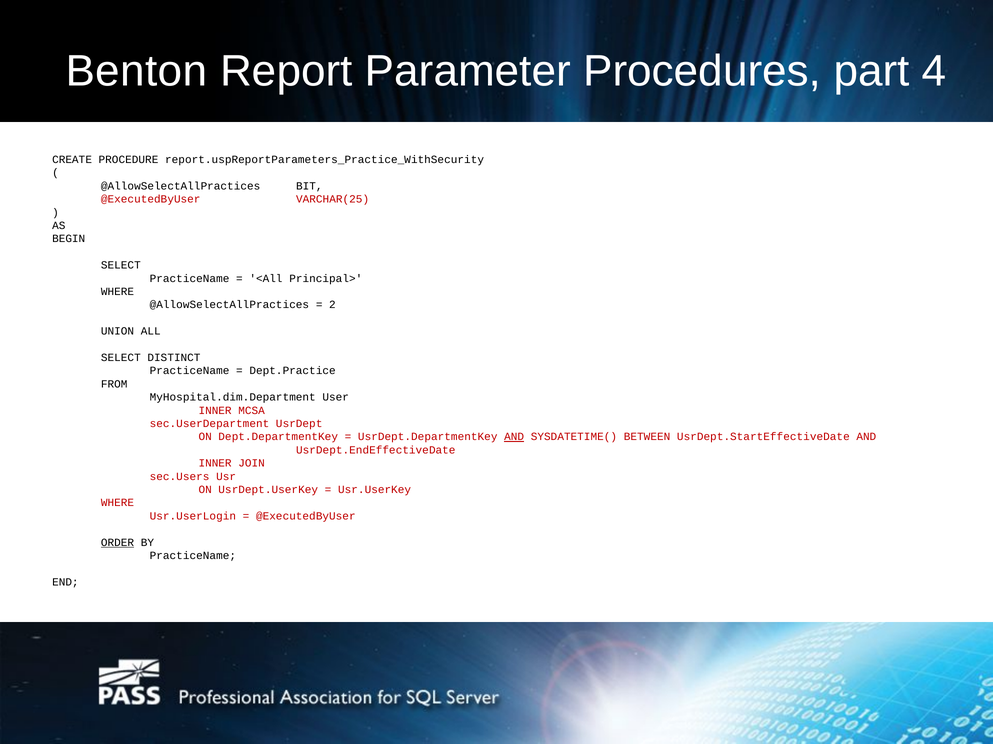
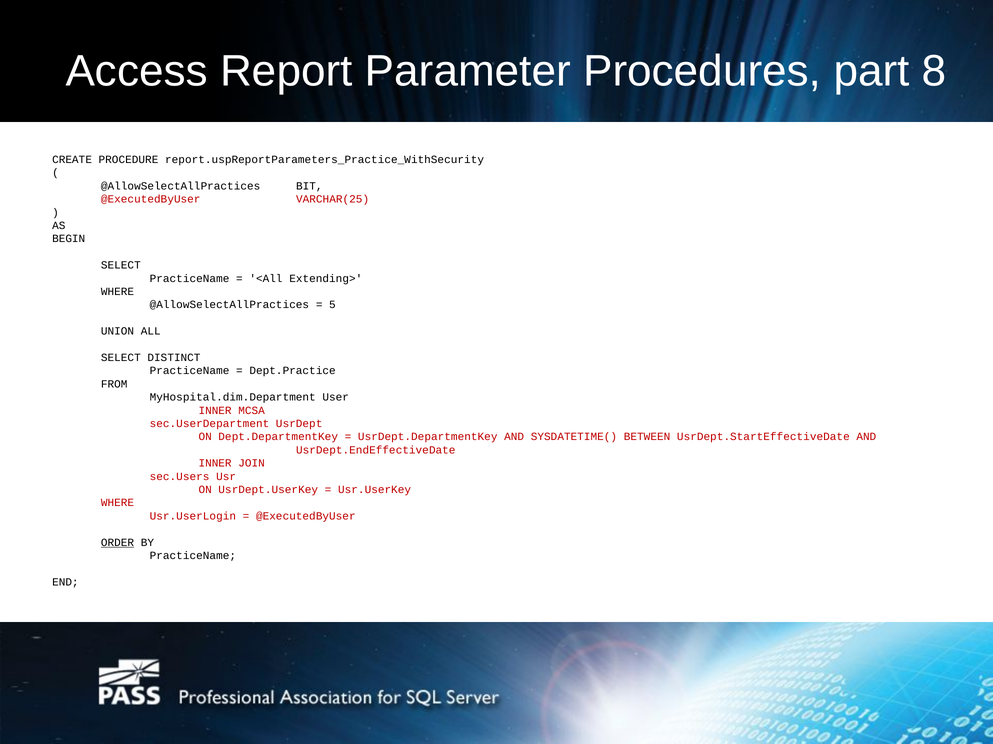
Benton: Benton -> Access
4: 4 -> 8
Principal>: Principal> -> Extending>
2: 2 -> 5
AND at (514, 437) underline: present -> none
